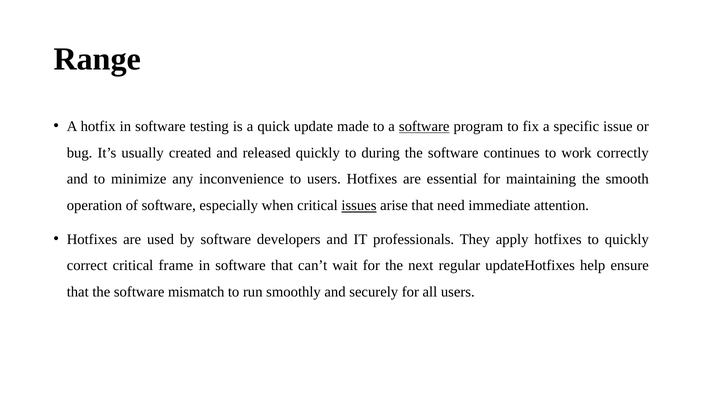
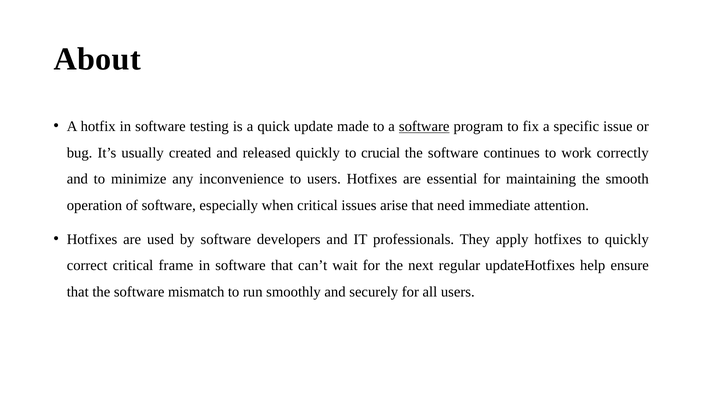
Range: Range -> About
during: during -> crucial
issues underline: present -> none
